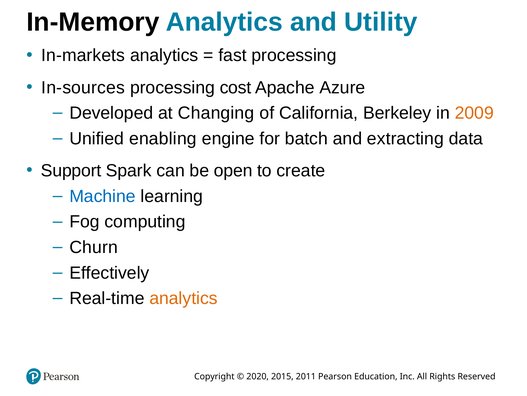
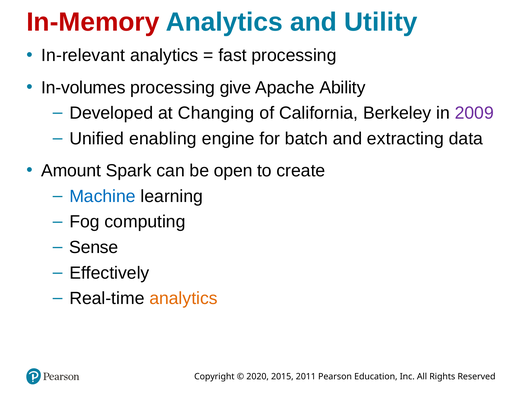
In-Memory colour: black -> red
In-markets: In-markets -> In-relevant
In-sources: In-sources -> In-volumes
cost: cost -> give
Azure: Azure -> Ability
2009 colour: orange -> purple
Support: Support -> Amount
Churn: Churn -> Sense
